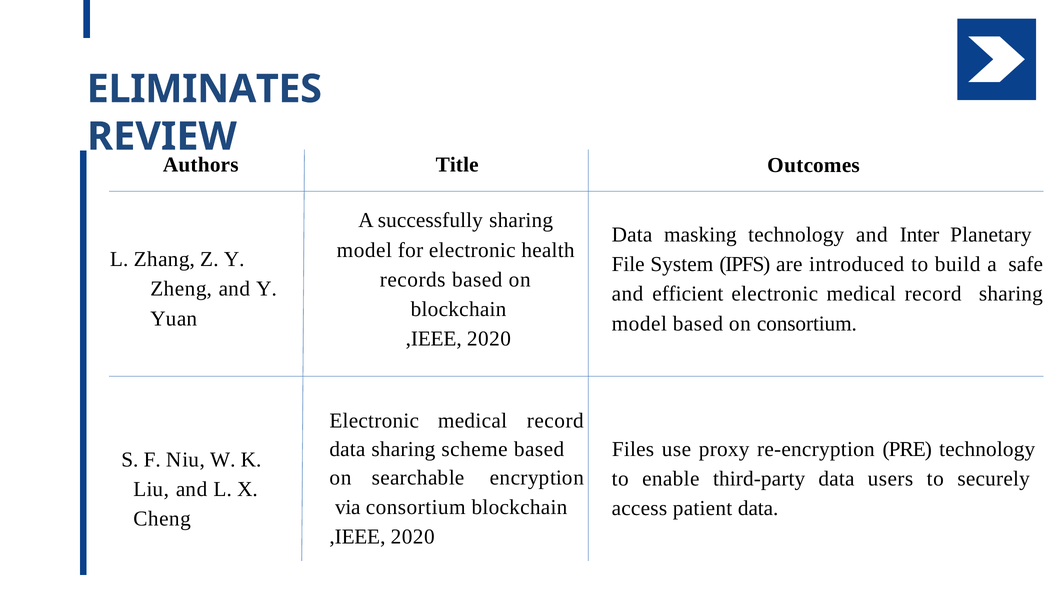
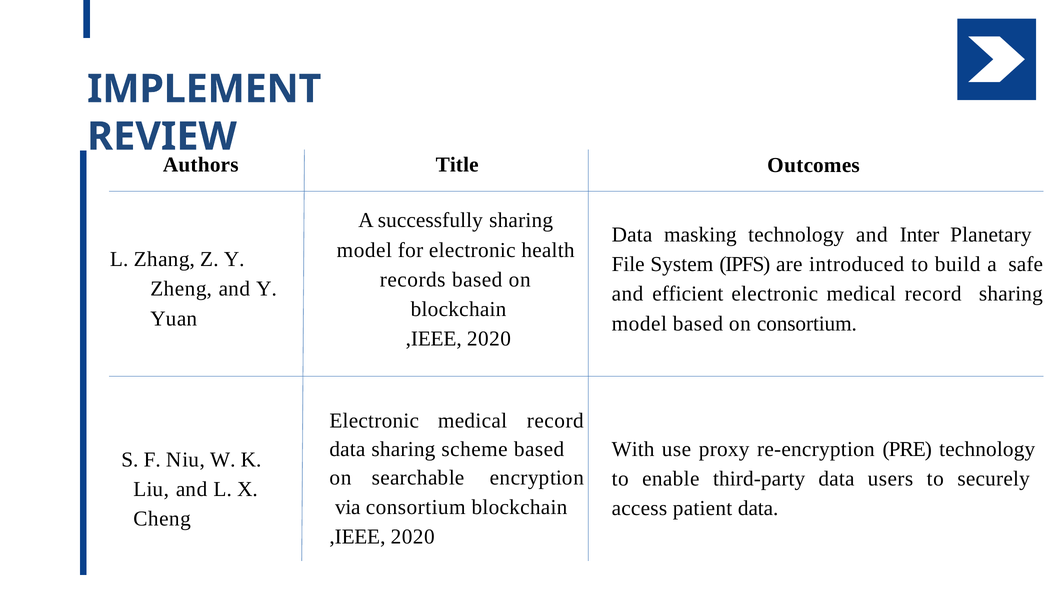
ELIMINATES: ELIMINATES -> IMPLEMENT
Files: Files -> With
